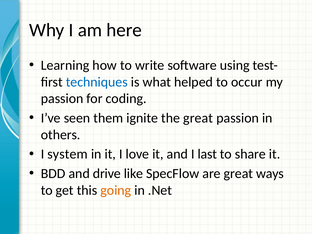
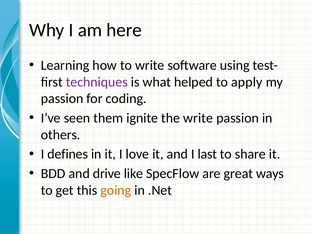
techniques colour: blue -> purple
occur: occur -> apply
the great: great -> write
system: system -> defines
